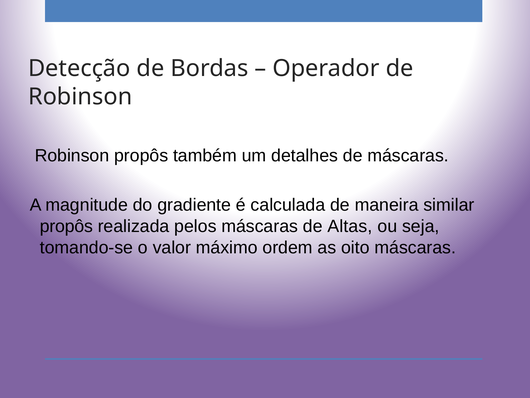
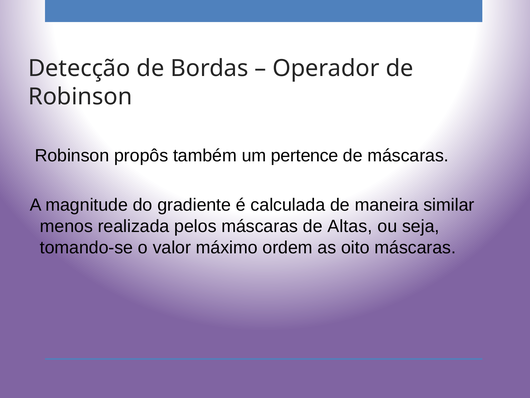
detalhes: detalhes -> pertence
propôs at (66, 226): propôs -> menos
